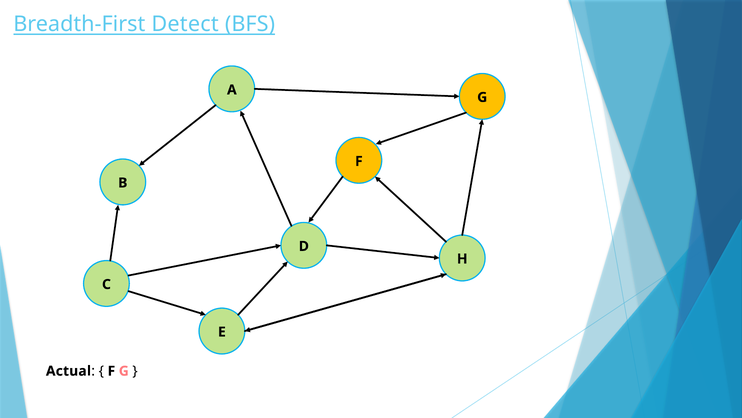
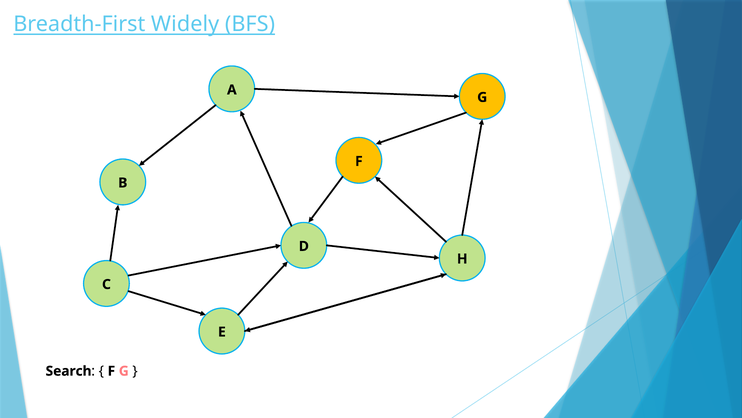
Detect: Detect -> Widely
Actual: Actual -> Search
